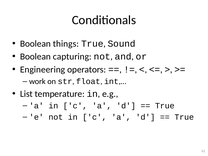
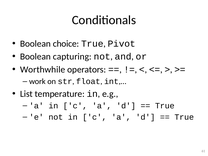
things: things -> choice
Sound: Sound -> Pivot
Engineering: Engineering -> Worthwhile
